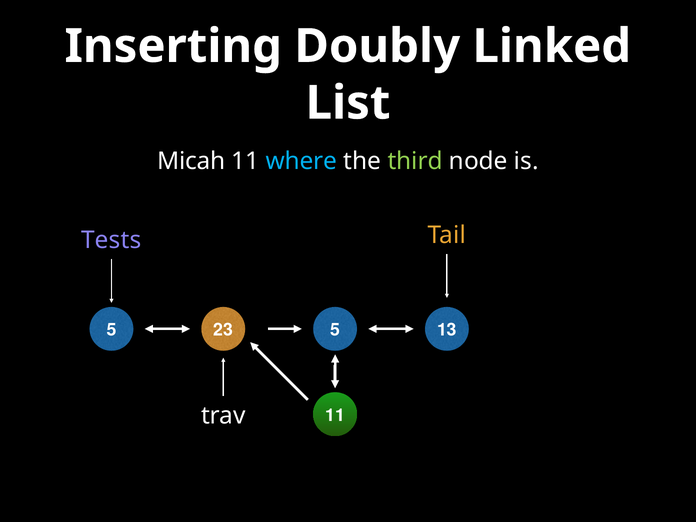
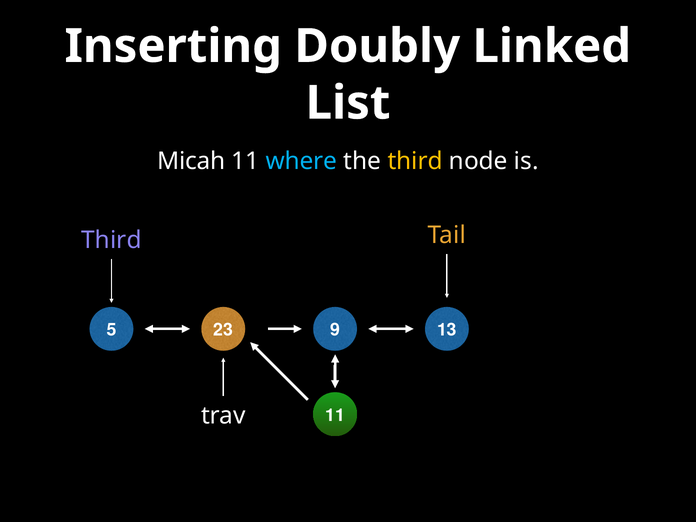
third at (415, 161) colour: light green -> yellow
Tests at (111, 240): Tests -> Third
23 5: 5 -> 9
